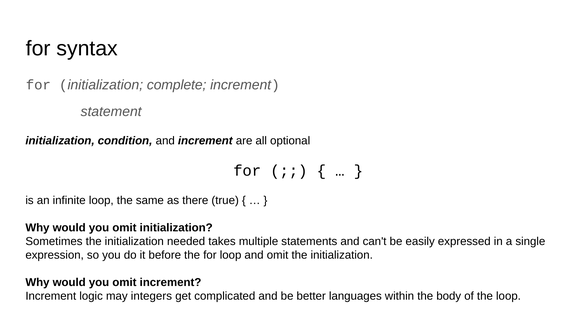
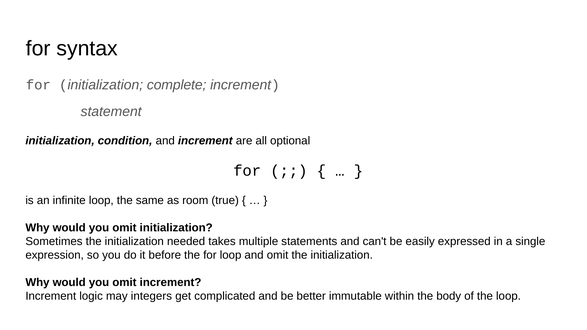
there: there -> room
languages: languages -> immutable
